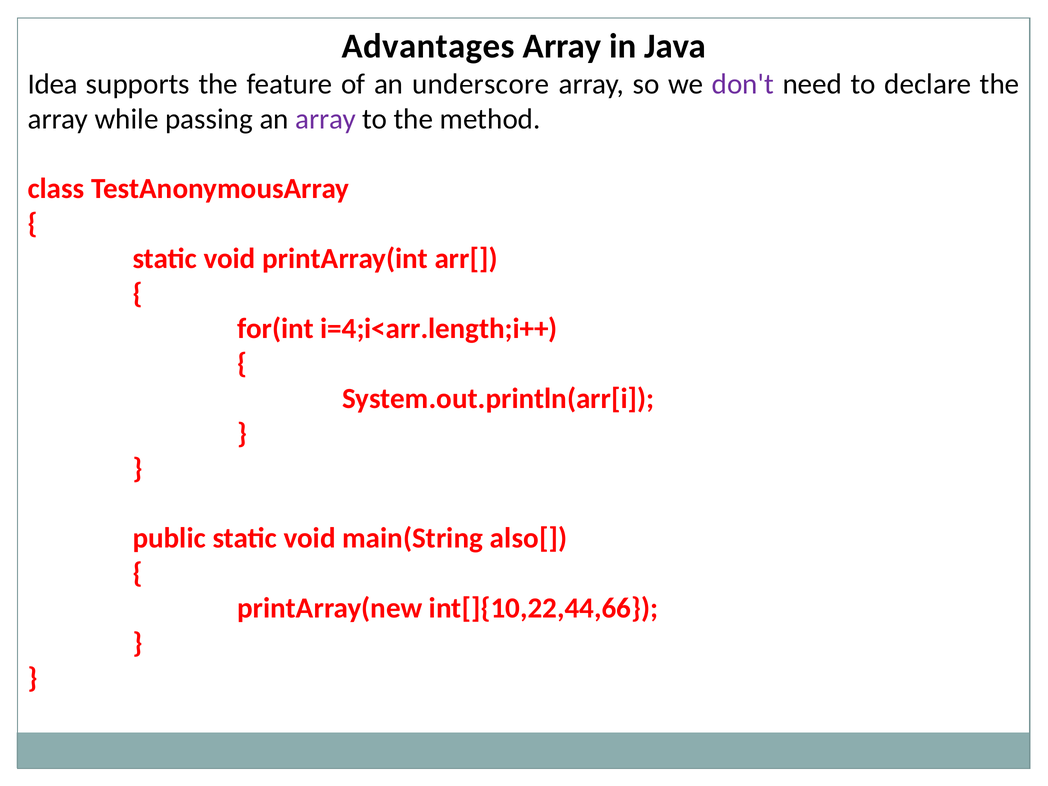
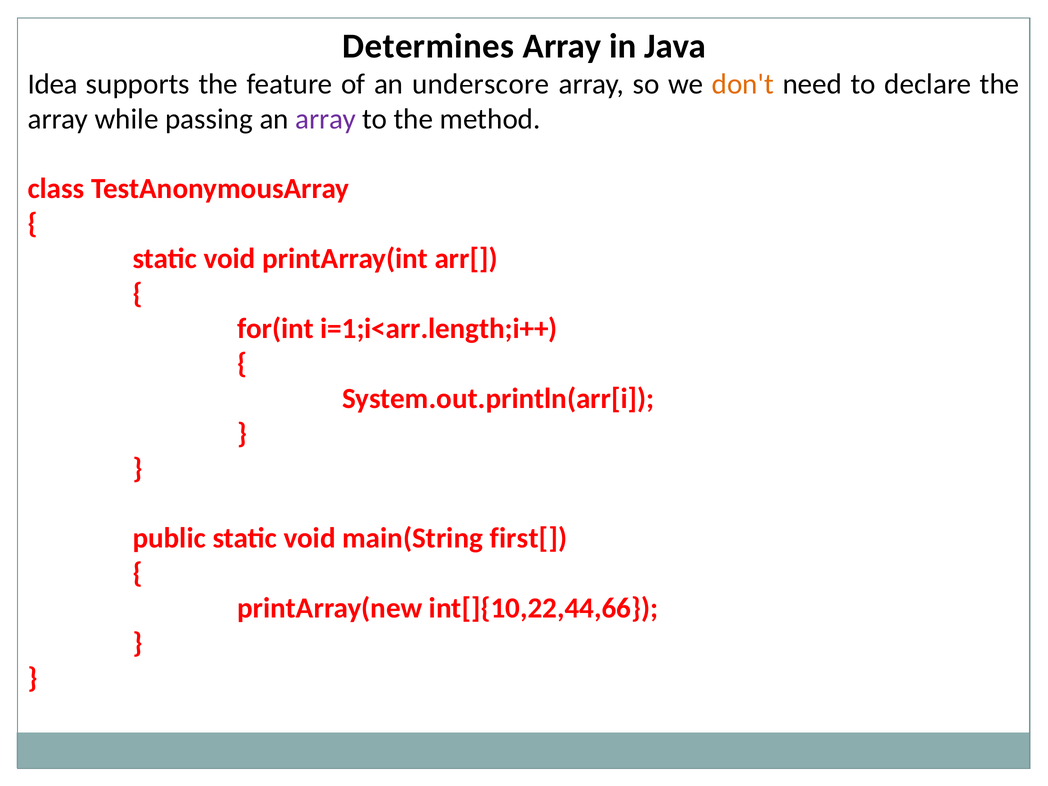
Advantages: Advantages -> Determines
don't colour: purple -> orange
i=4;i<arr.length;i++: i=4;i<arr.length;i++ -> i=1;i<arr.length;i++
also[: also[ -> first[
